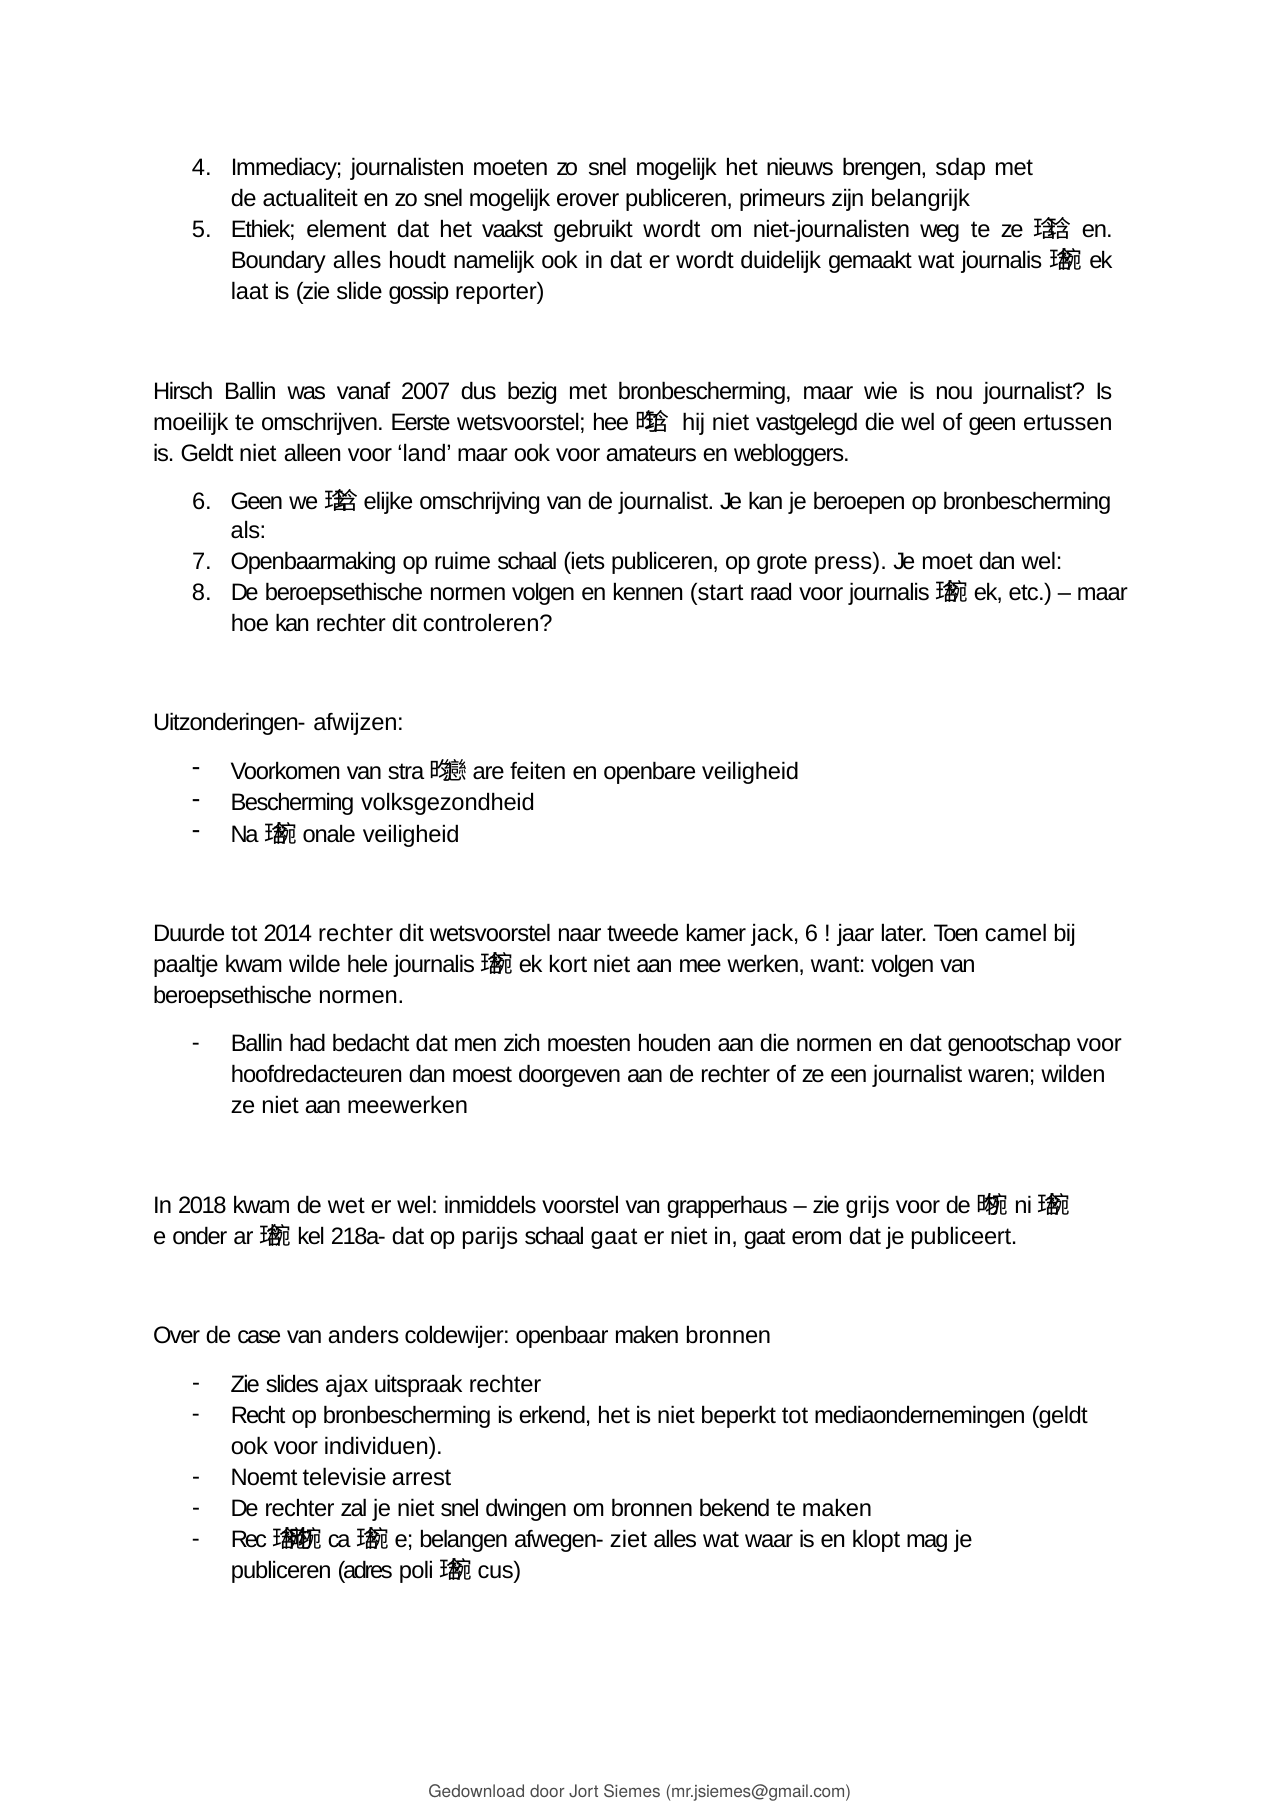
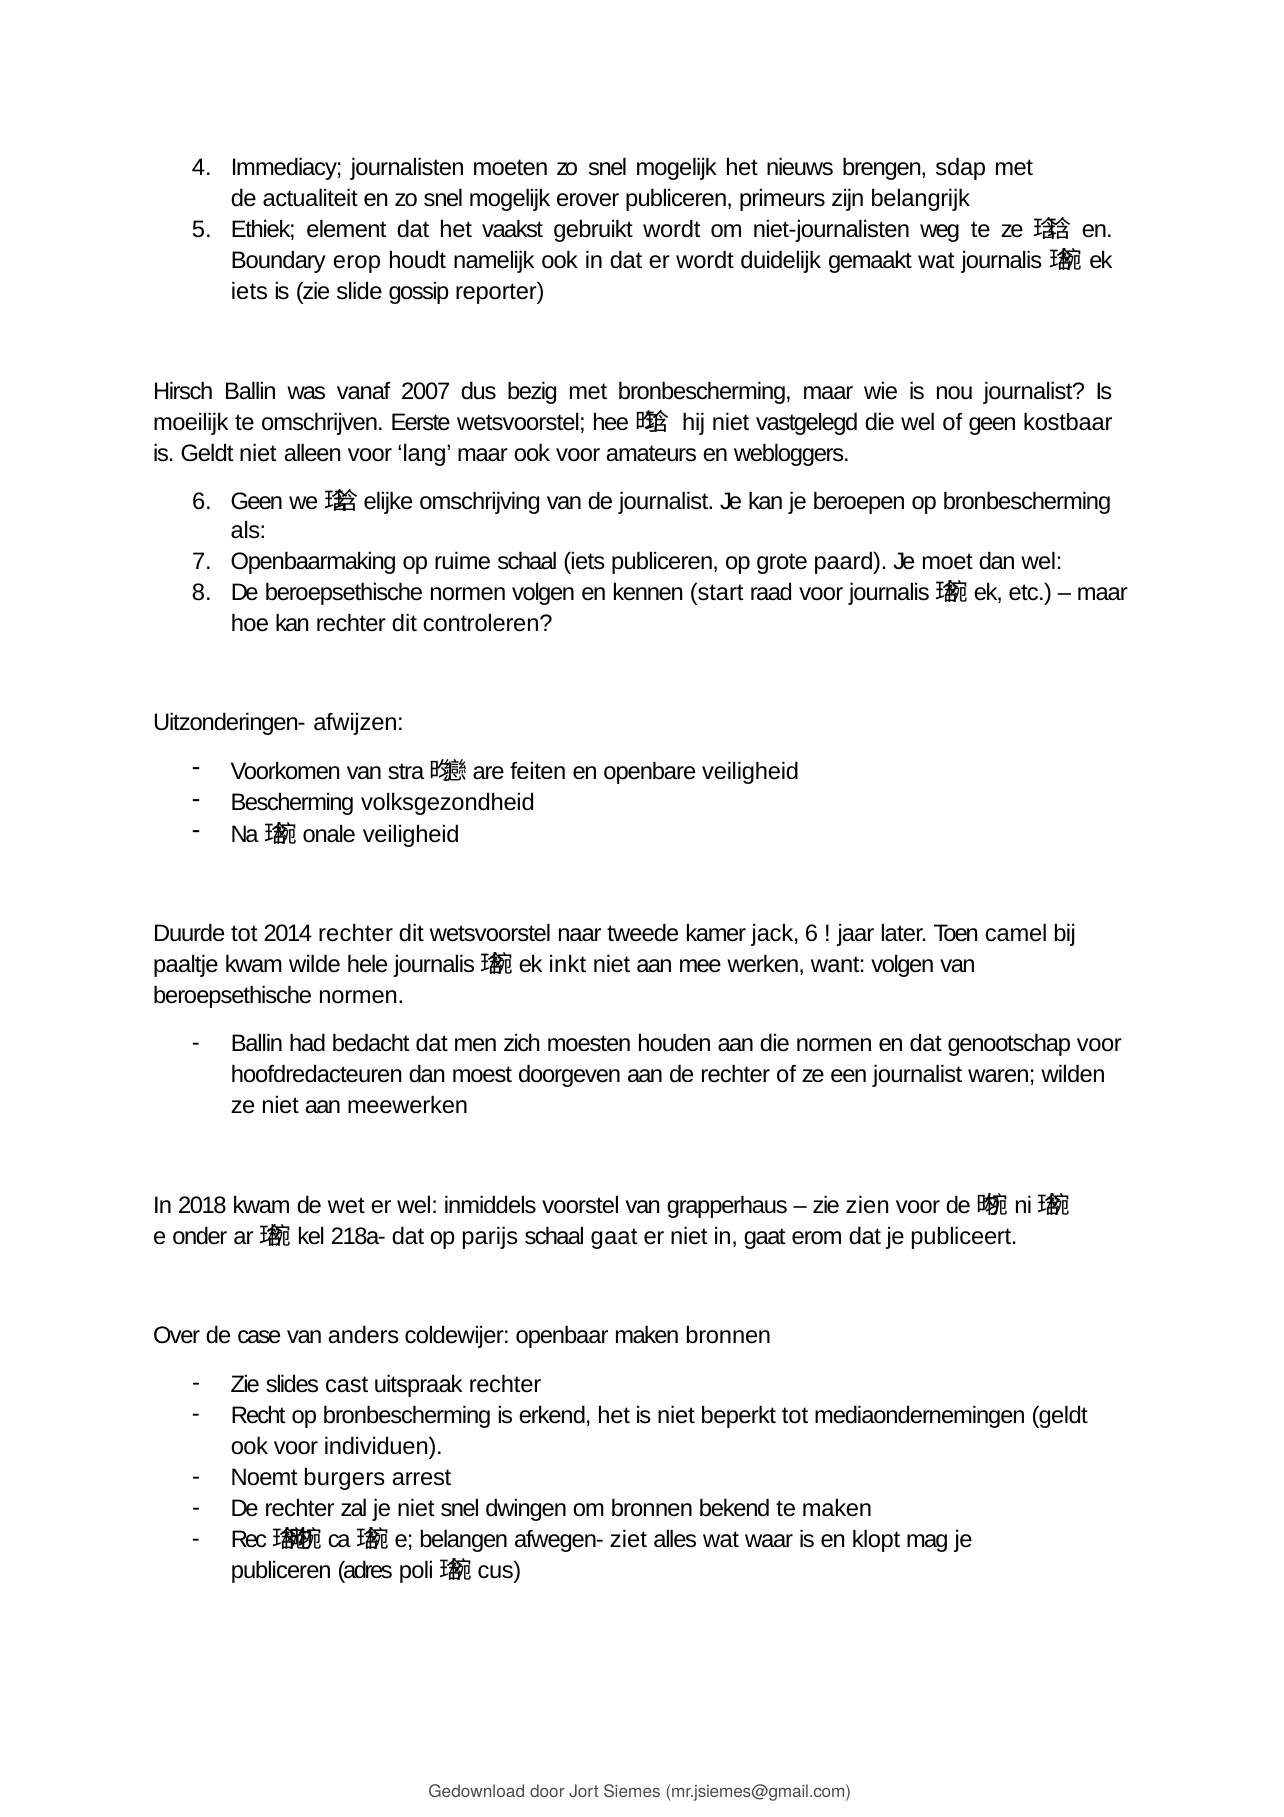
Boundary alles: alles -> erop
laat at (250, 292): laat -> iets
ertussen: ertussen -> kostbaar
land: land -> lang
press: press -> paard
kort: kort -> inkt
grijs: grijs -> zien
ajax: ajax -> cast
televisie: televisie -> burgers
